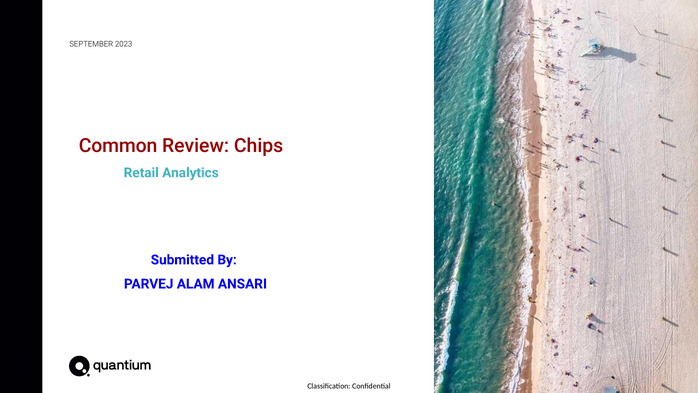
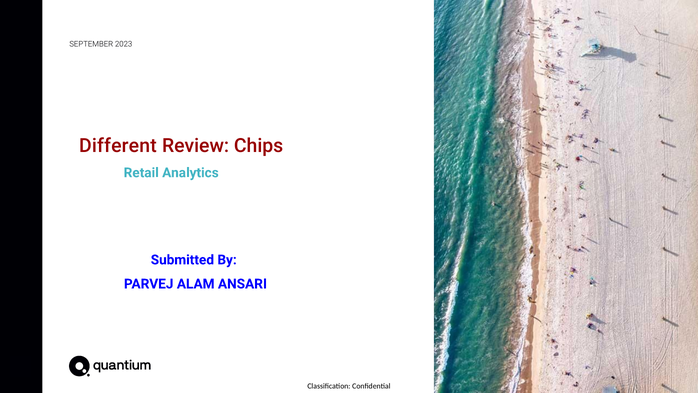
Common: Common -> Different
